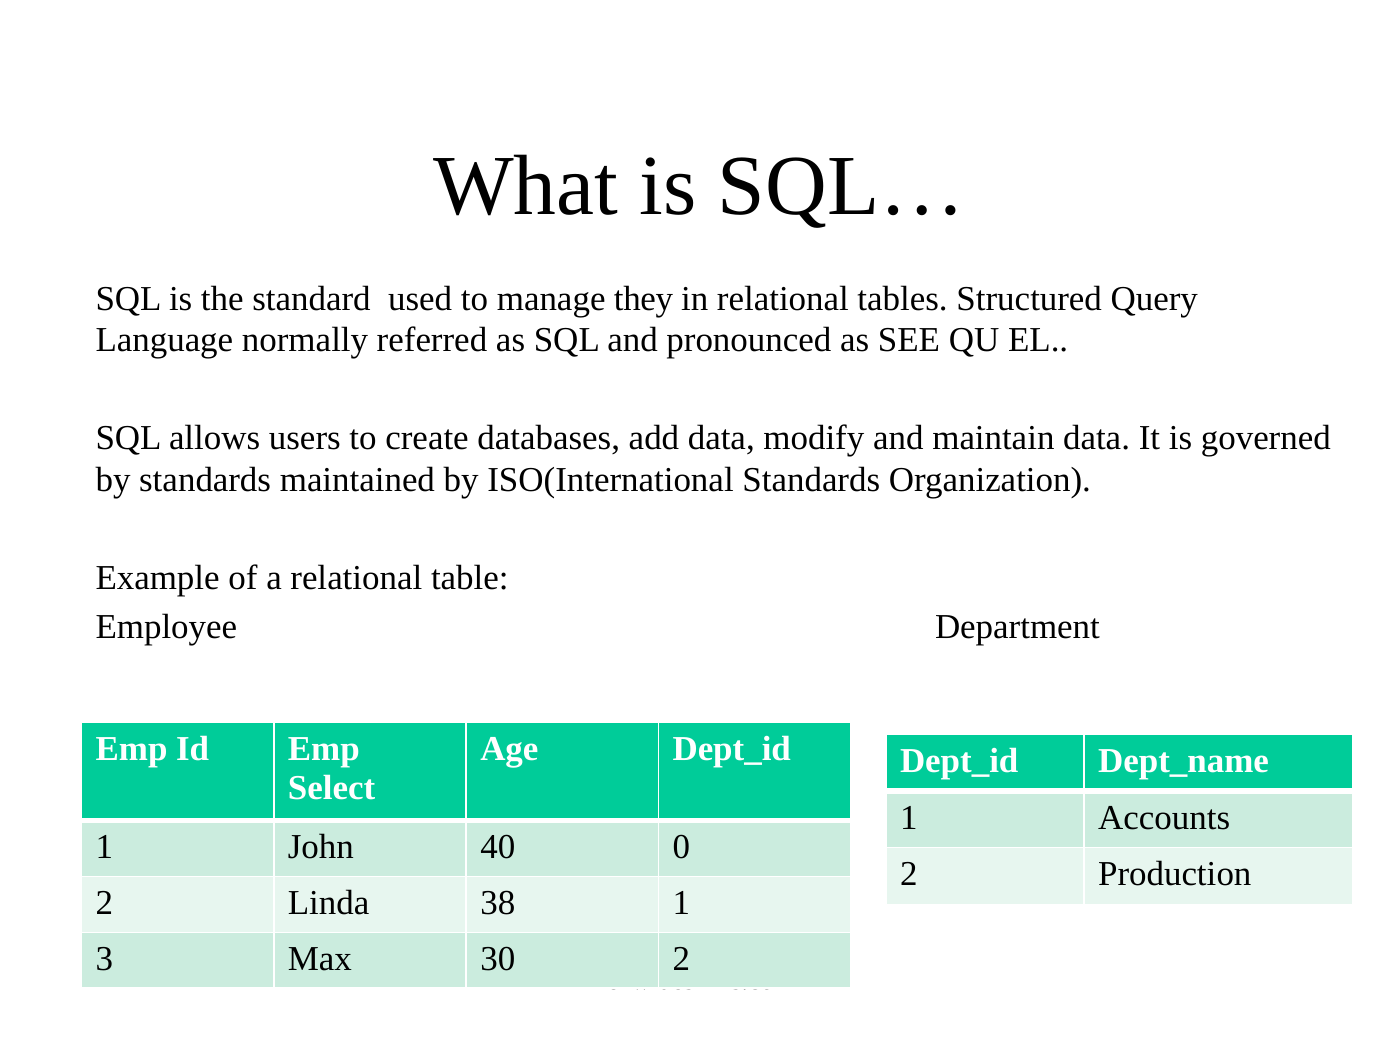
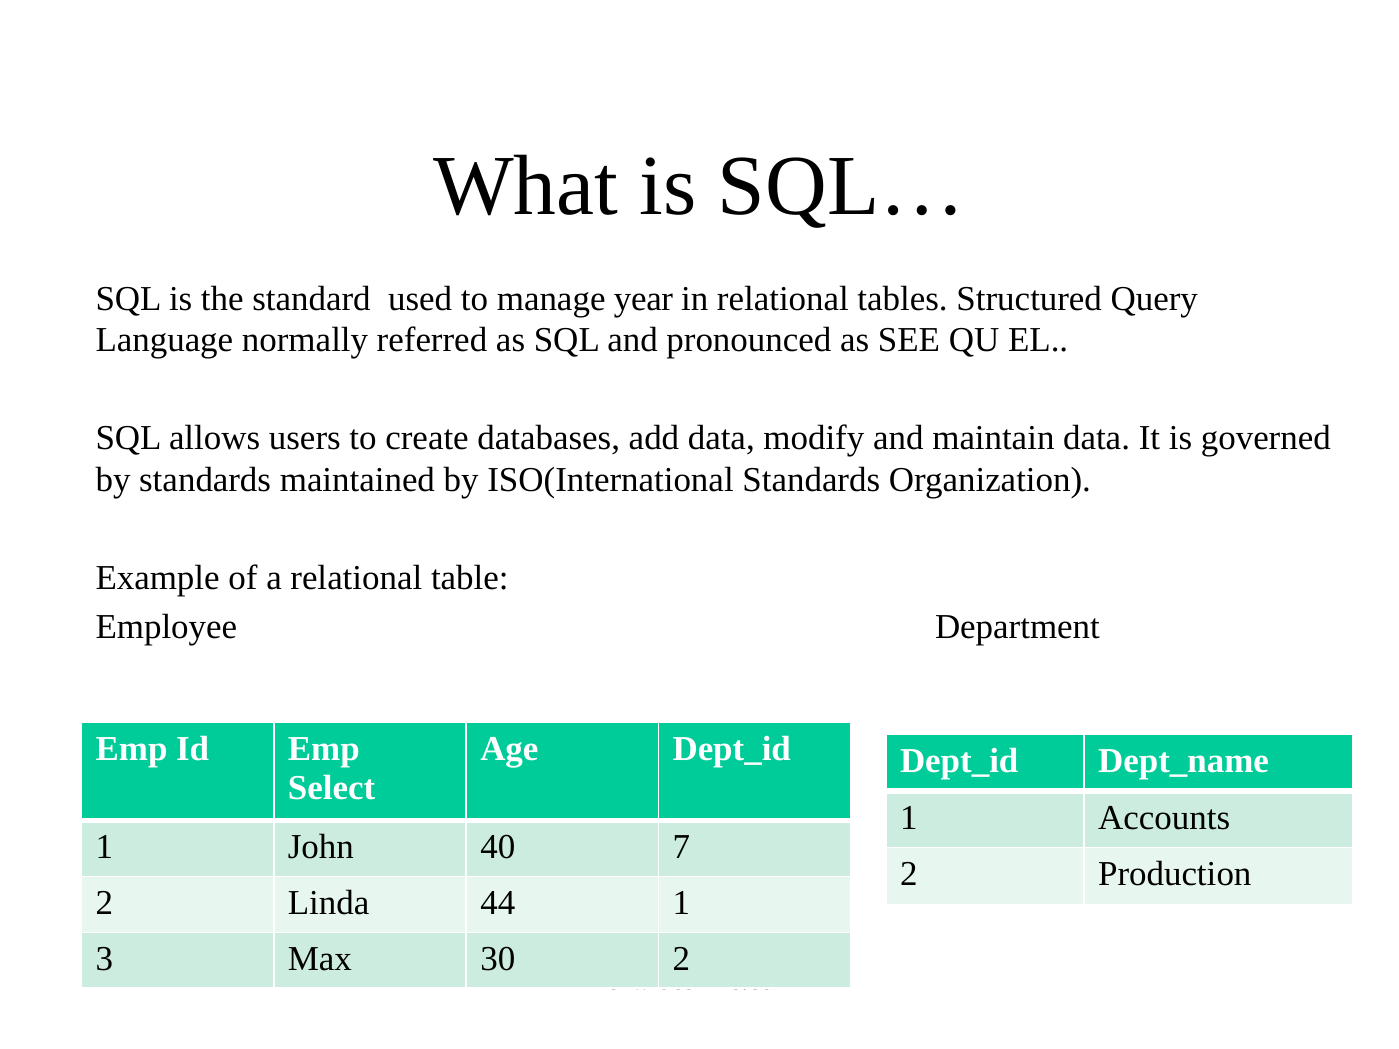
they: they -> year
0: 0 -> 7
38: 38 -> 44
